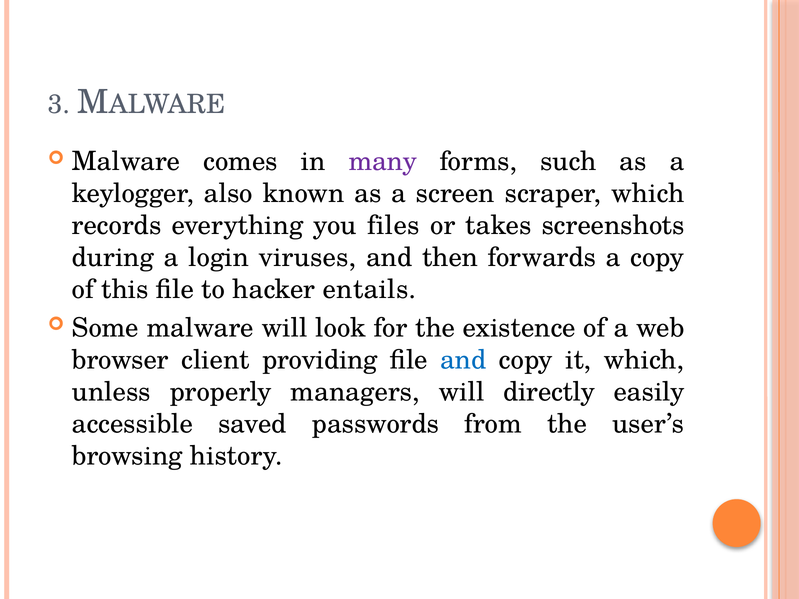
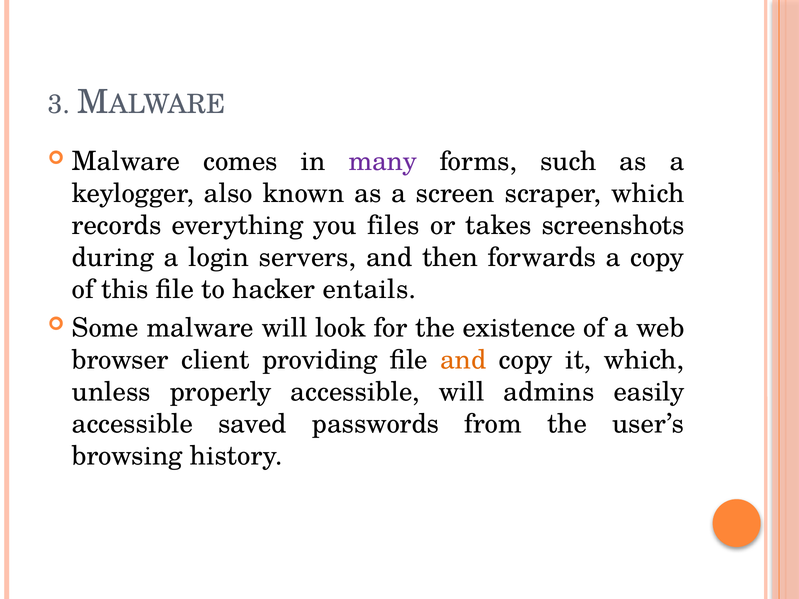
viruses: viruses -> servers
and at (463, 360) colour: blue -> orange
properly managers: managers -> accessible
directly: directly -> admins
